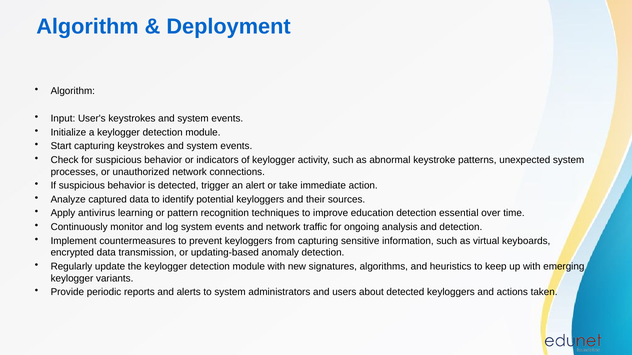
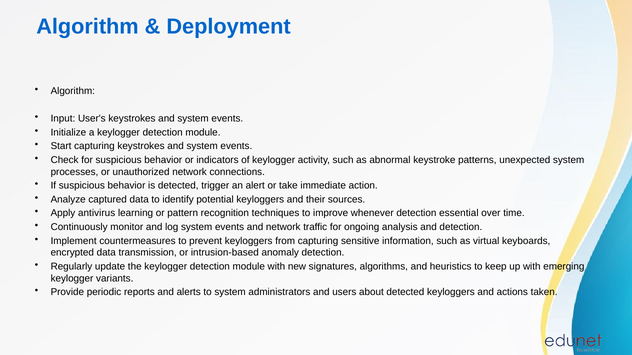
education: education -> whenever
updating-based: updating-based -> intrusion-based
